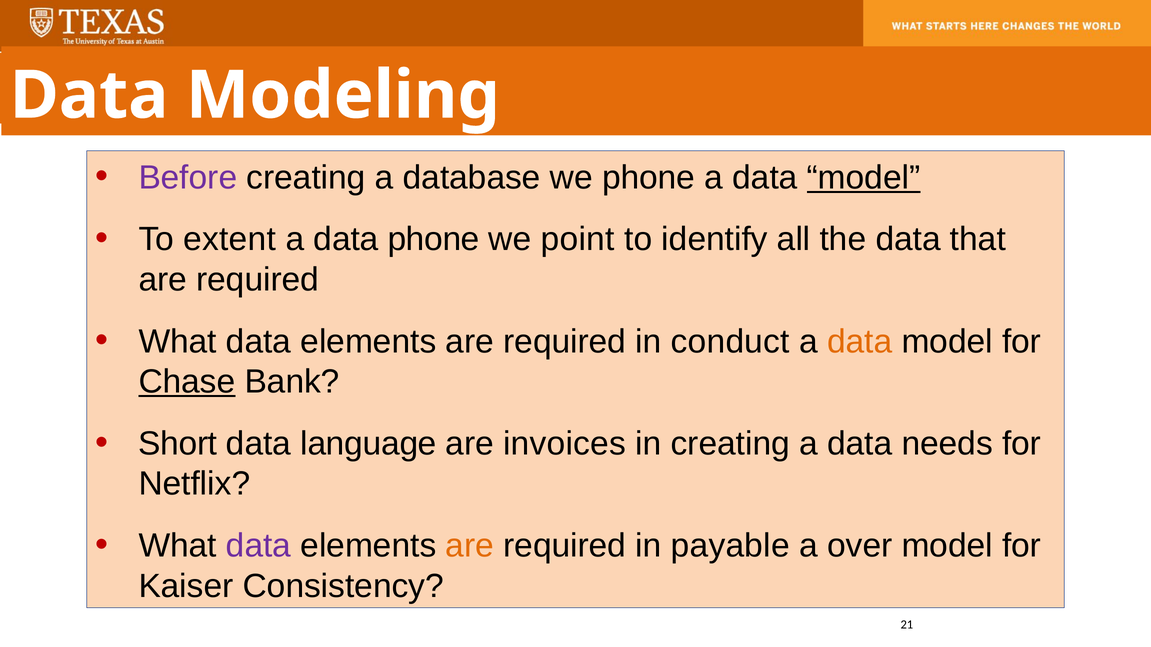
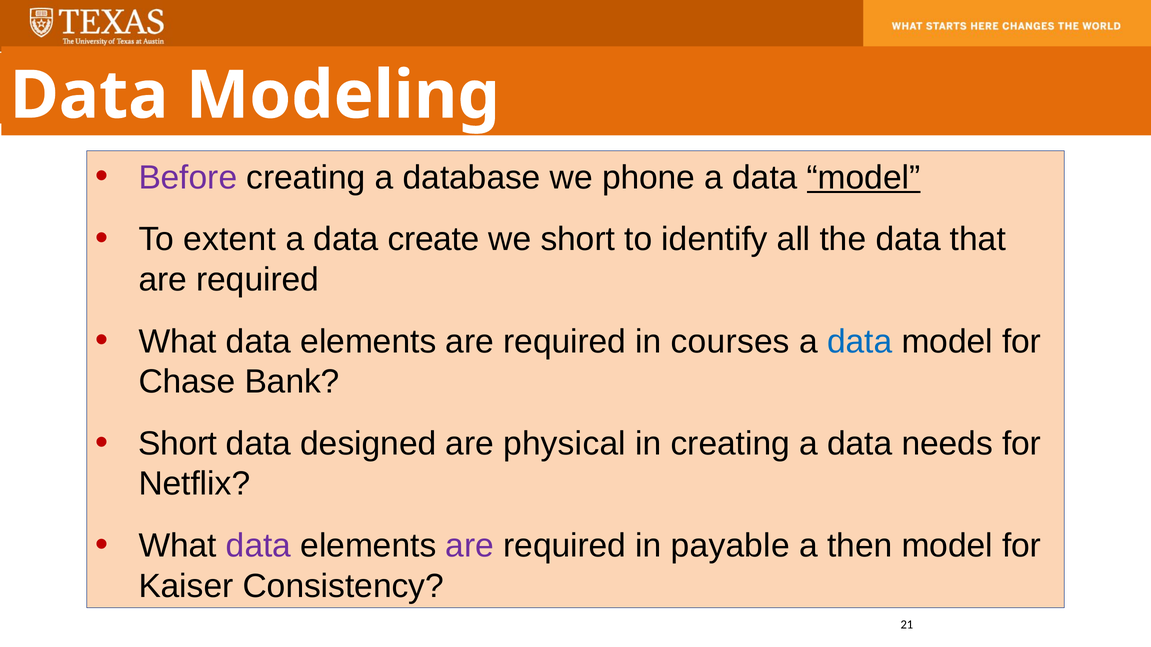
data phone: phone -> create
we point: point -> short
conduct: conduct -> courses
data at (860, 342) colour: orange -> blue
Chase underline: present -> none
language: language -> designed
invoices: invoices -> physical
are at (470, 546) colour: orange -> purple
over: over -> then
